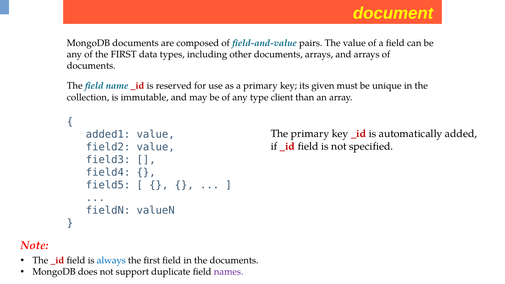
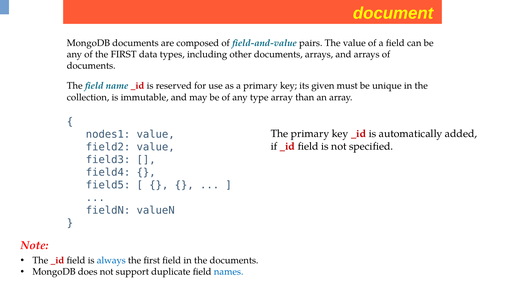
type client: client -> array
added1: added1 -> nodes1
names colour: purple -> blue
